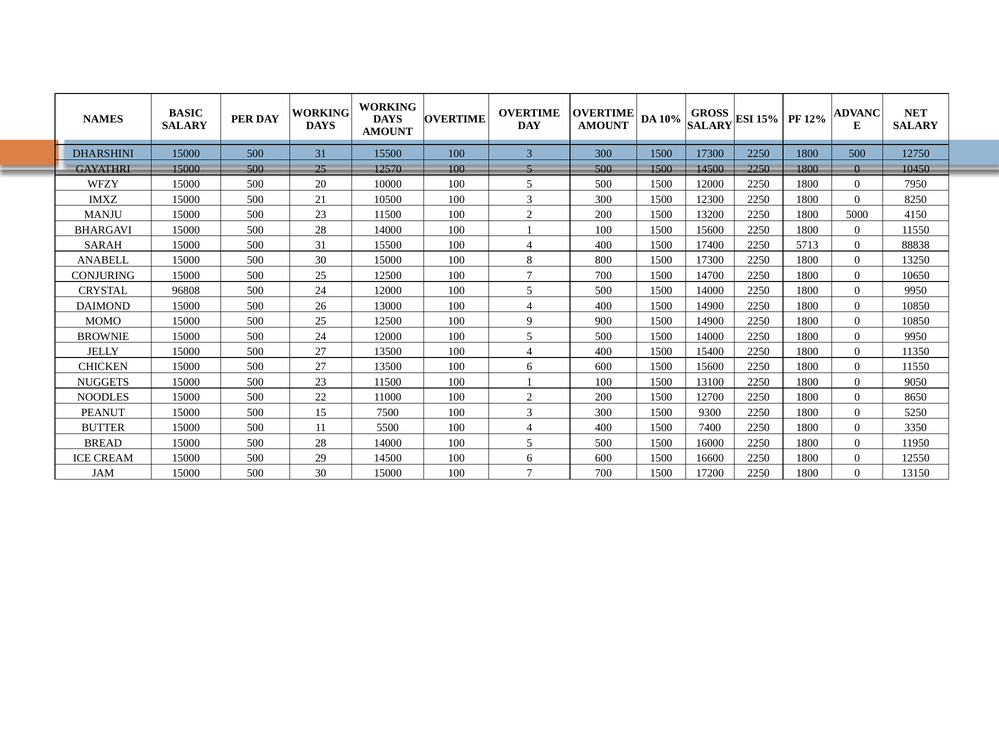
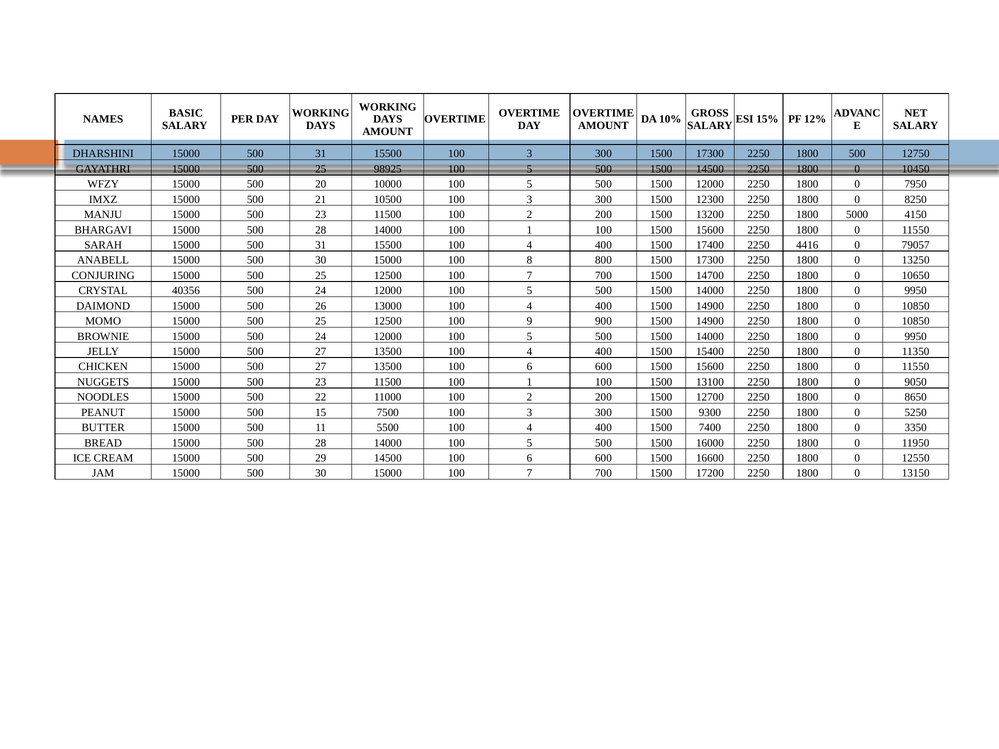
12570: 12570 -> 98925
5713: 5713 -> 4416
88838: 88838 -> 79057
96808: 96808 -> 40356
